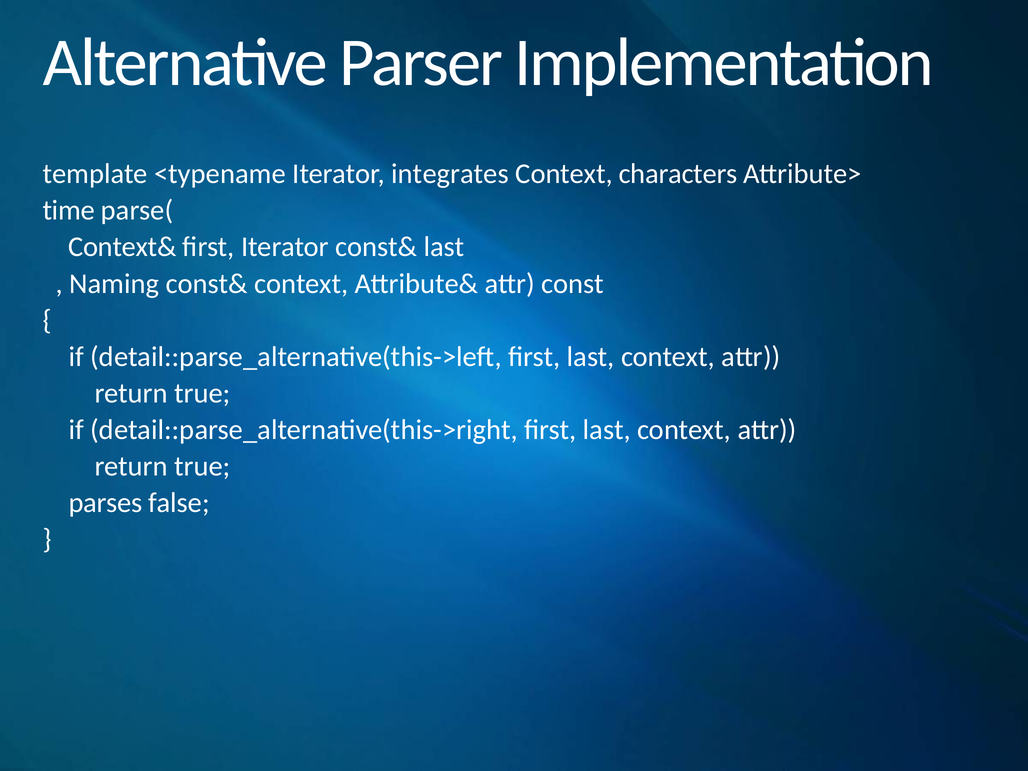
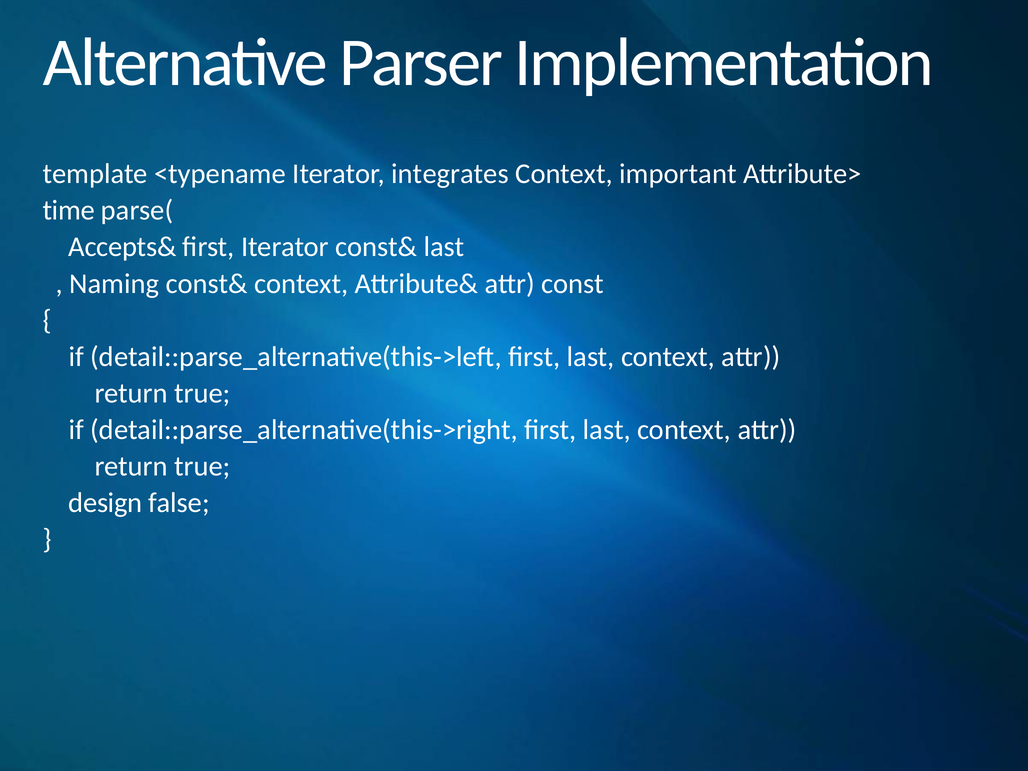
characters: characters -> important
Context&: Context& -> Accepts&
parses: parses -> design
